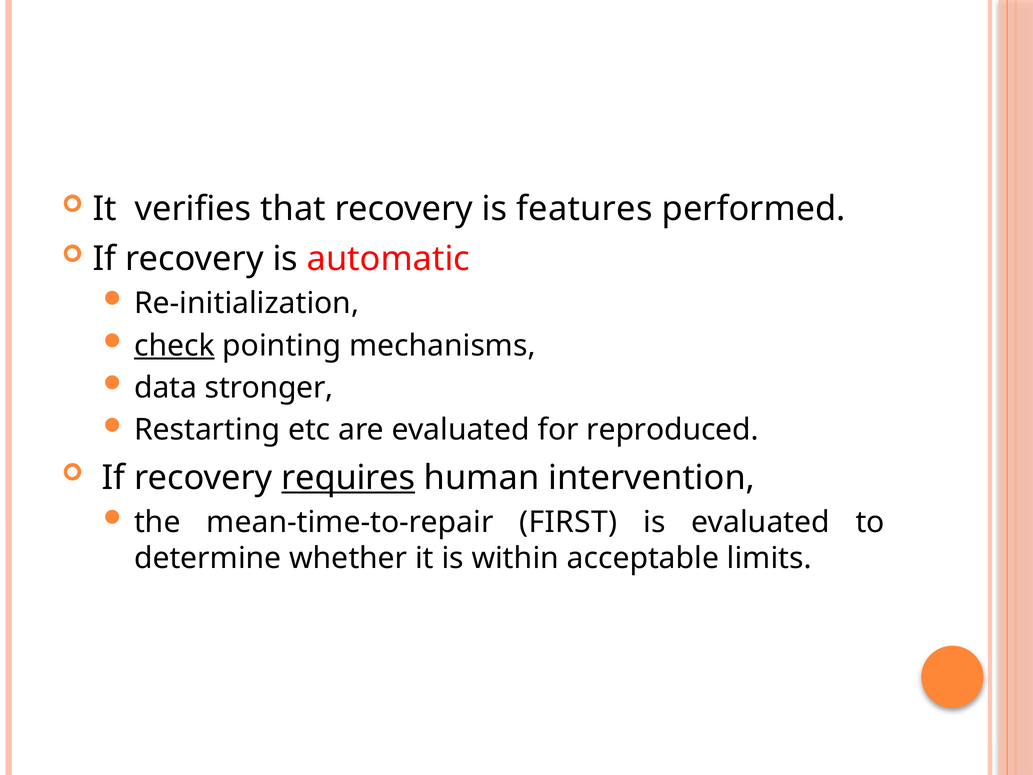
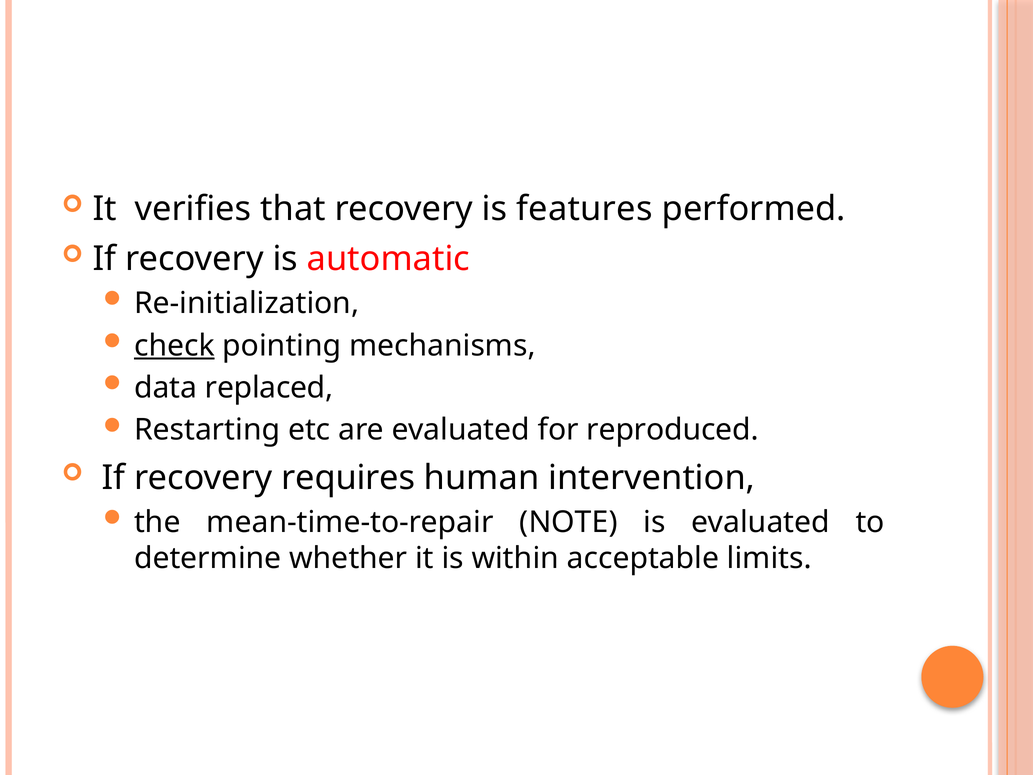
stronger: stronger -> replaced
requires underline: present -> none
FIRST: FIRST -> NOTE
